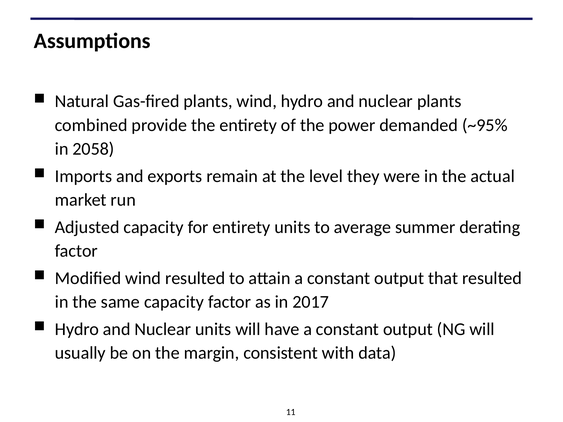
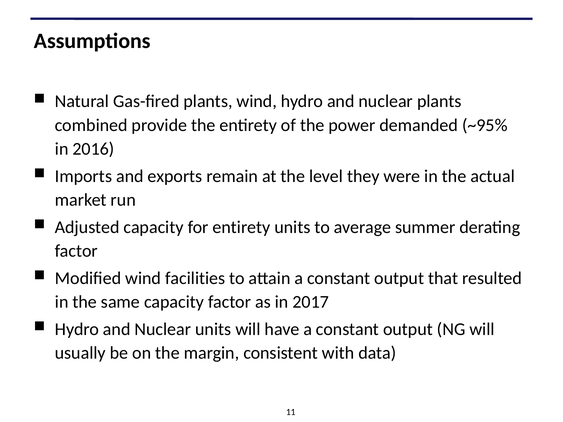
2058: 2058 -> 2016
wind resulted: resulted -> facilities
